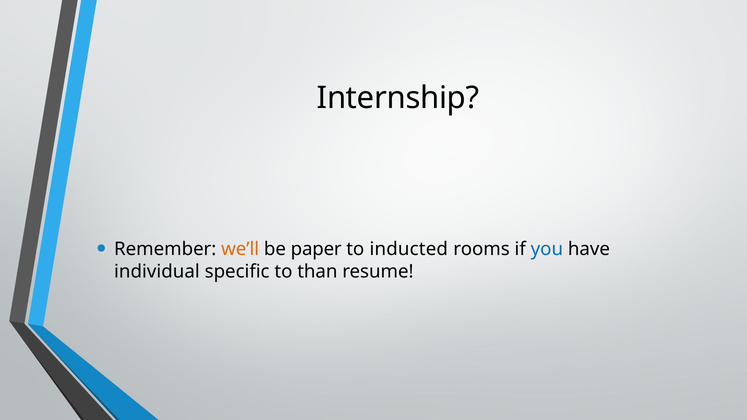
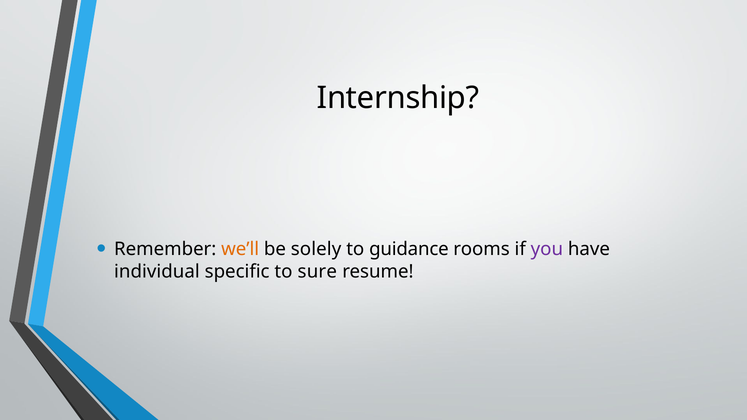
paper: paper -> solely
inducted: inducted -> guidance
you colour: blue -> purple
than: than -> sure
